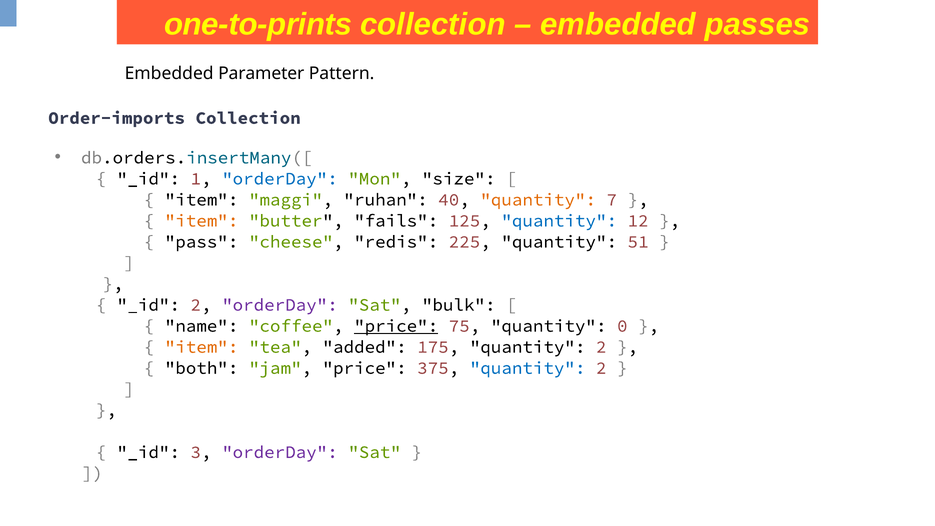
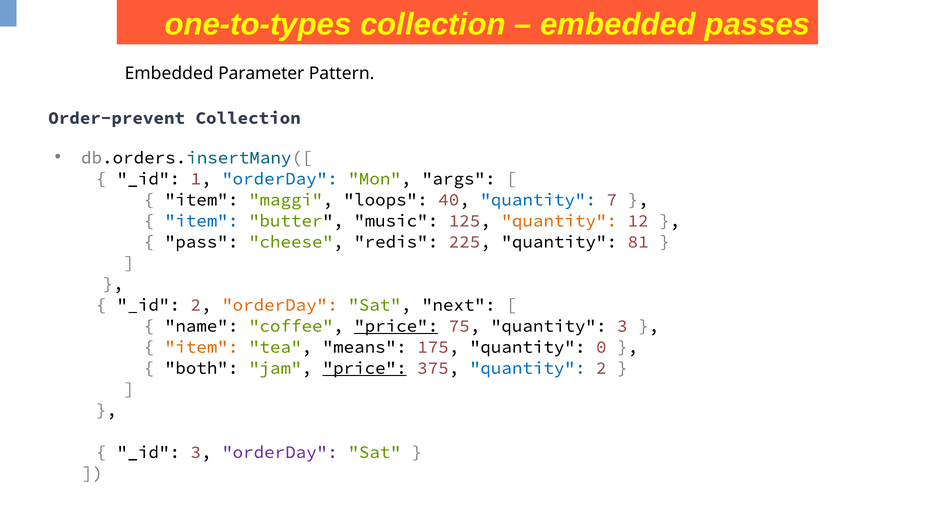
one-to-prints: one-to-prints -> one-to-types
Order-imports: Order-imports -> Order-prevent
size: size -> args
ruhan: ruhan -> loops
quantity at (538, 200) colour: orange -> blue
item at (202, 221) colour: orange -> blue
fails: fails -> music
quantity at (559, 221) colour: blue -> orange
51: 51 -> 81
orderDay at (280, 305) colour: purple -> orange
bulk: bulk -> next
quantity 0: 0 -> 3
added: added -> means
175 quantity 2: 2 -> 0
price at (365, 368) underline: none -> present
